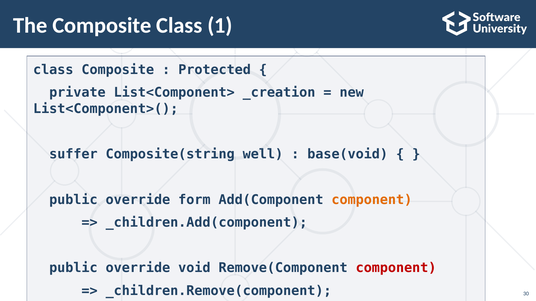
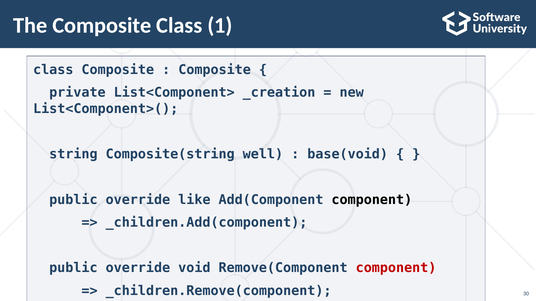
Protected at (215, 70): Protected -> Composite
suffer: suffer -> string
form: form -> like
component at (372, 200) colour: orange -> black
